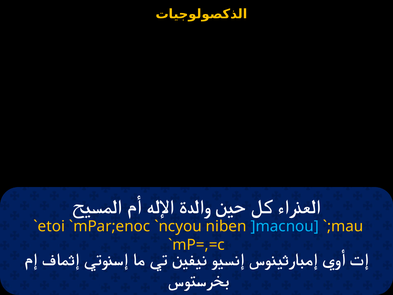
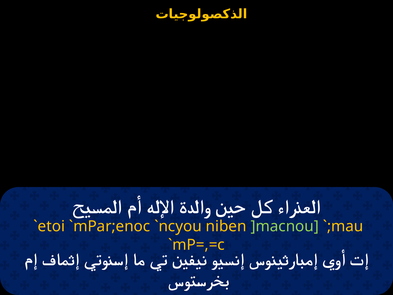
]macnou colour: light blue -> light green
